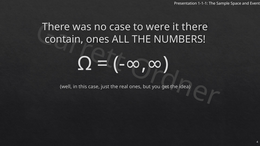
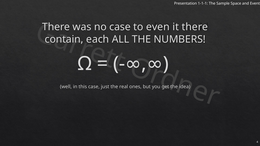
were: were -> even
ones at (98, 39): ones -> each
